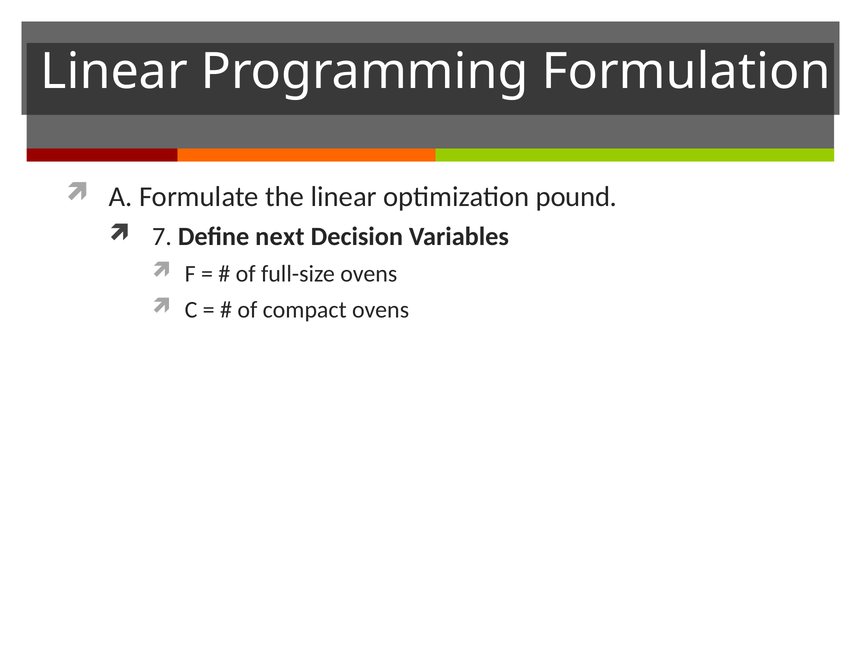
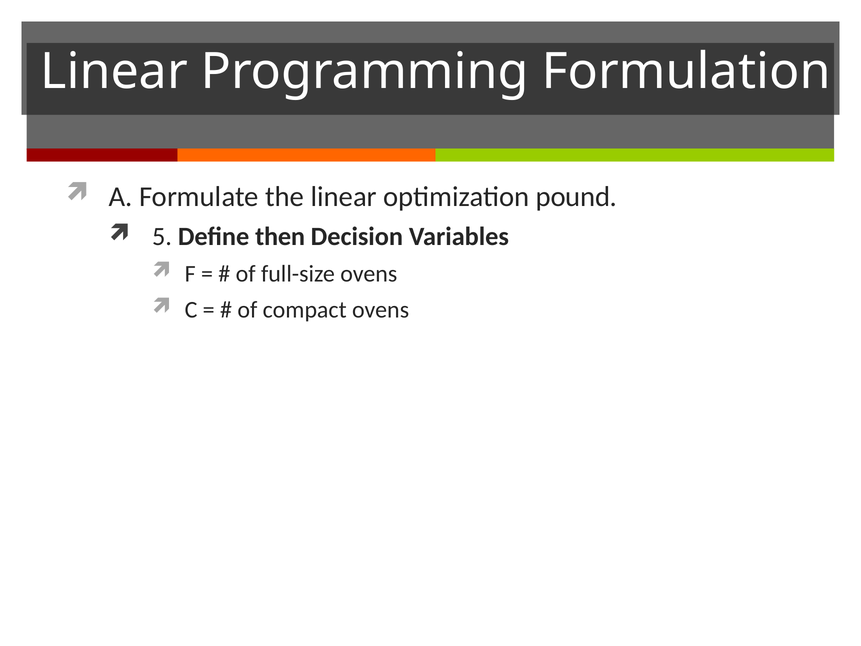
7: 7 -> 5
next: next -> then
